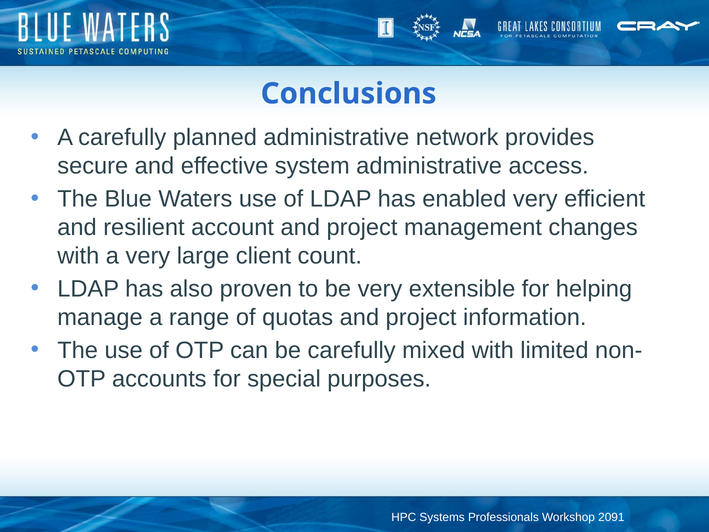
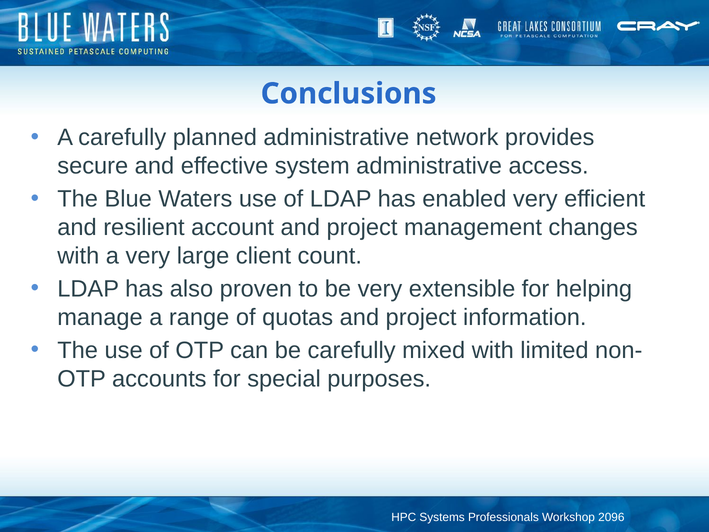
2091: 2091 -> 2096
